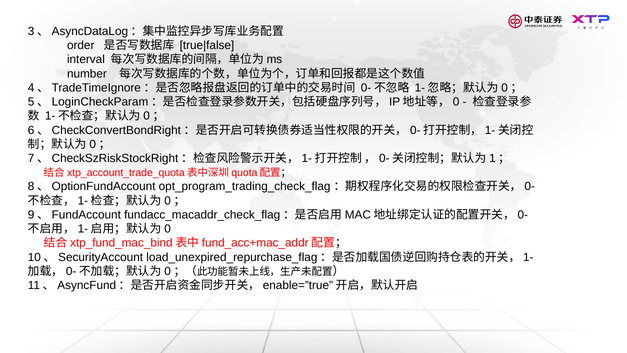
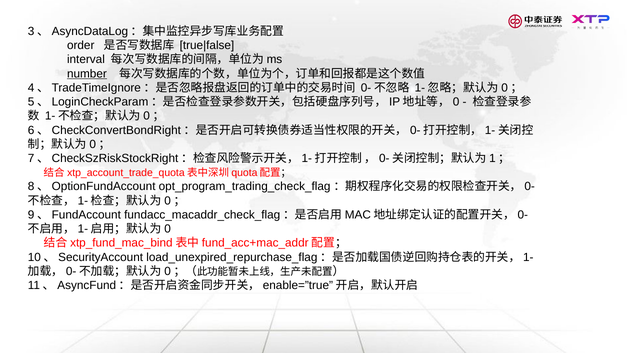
number underline: none -> present
